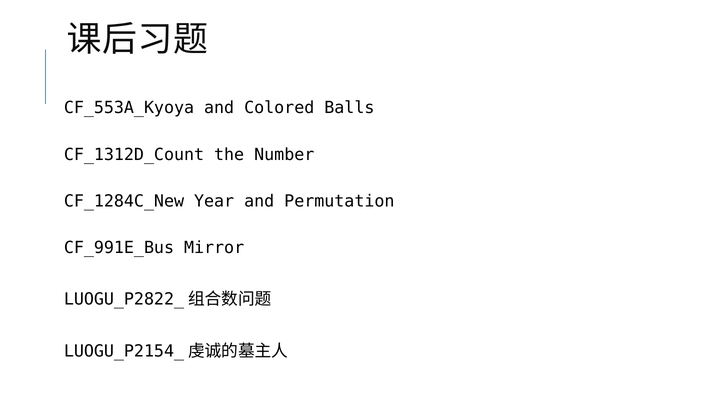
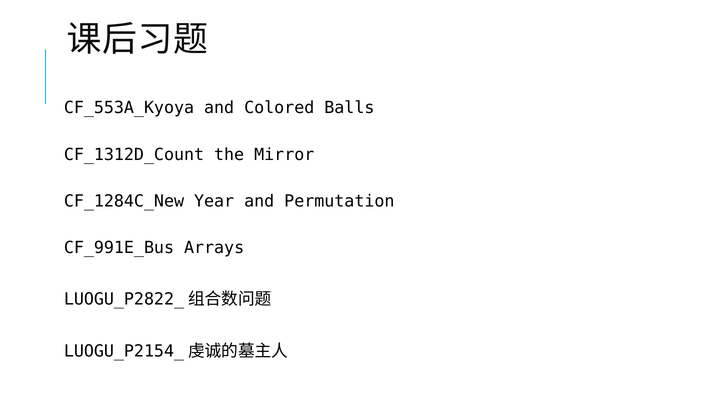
Number: Number -> Mirror
Mirror: Mirror -> Arrays
